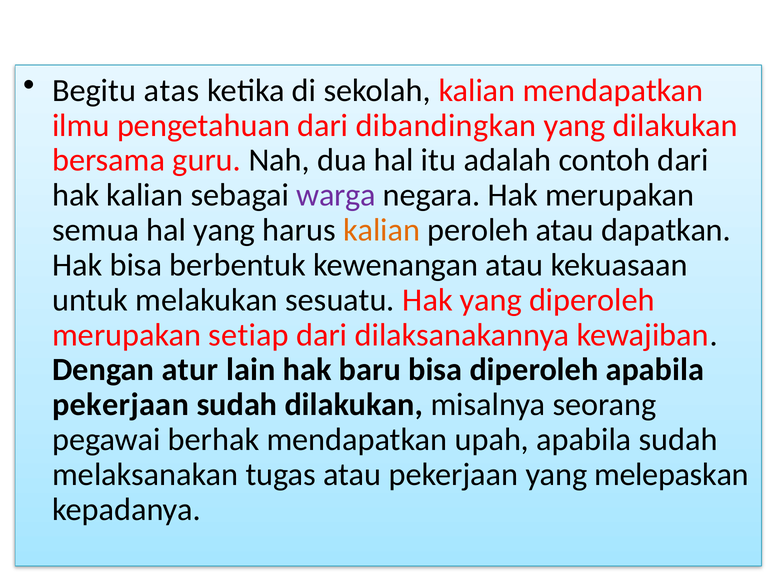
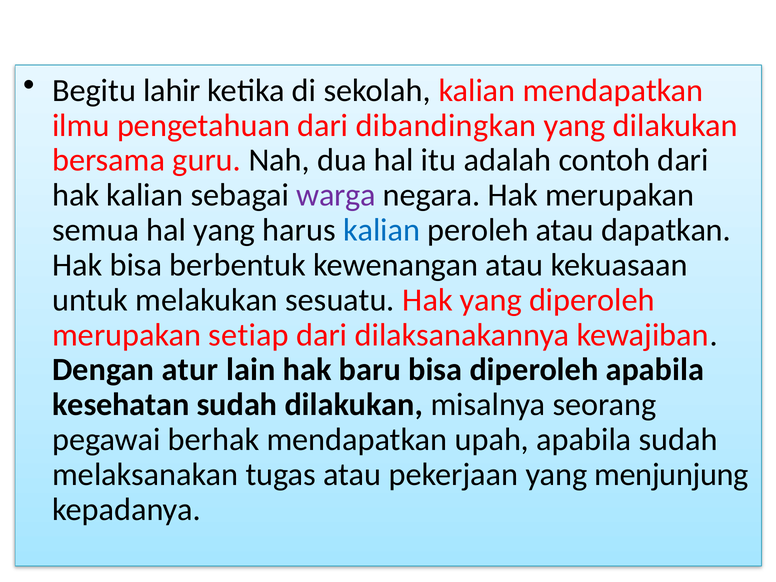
atas: atas -> lahir
kalian at (382, 230) colour: orange -> blue
pekerjaan at (121, 405): pekerjaan -> kesehatan
melepaskan: melepaskan -> menjunjung
